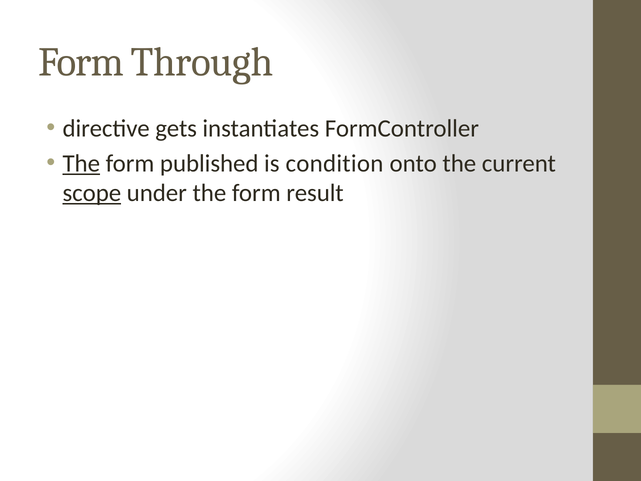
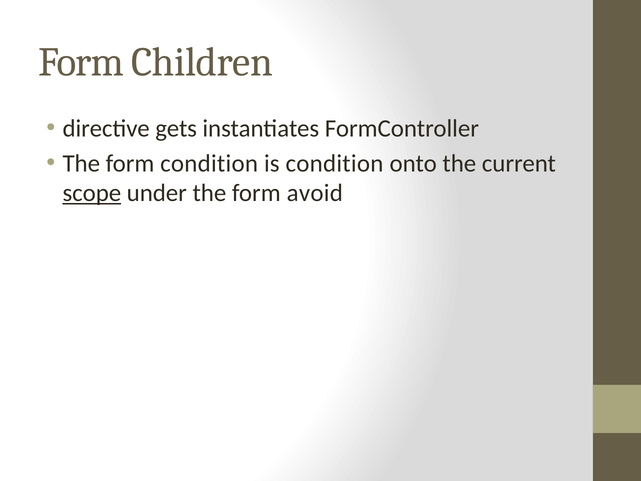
Through: Through -> Children
The at (81, 163) underline: present -> none
form published: published -> condition
result: result -> avoid
